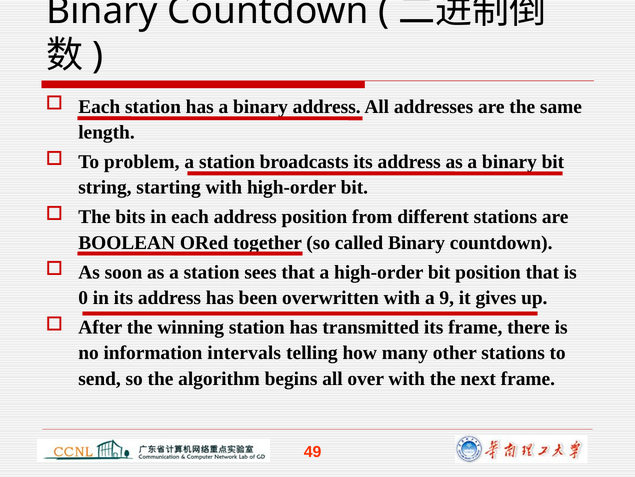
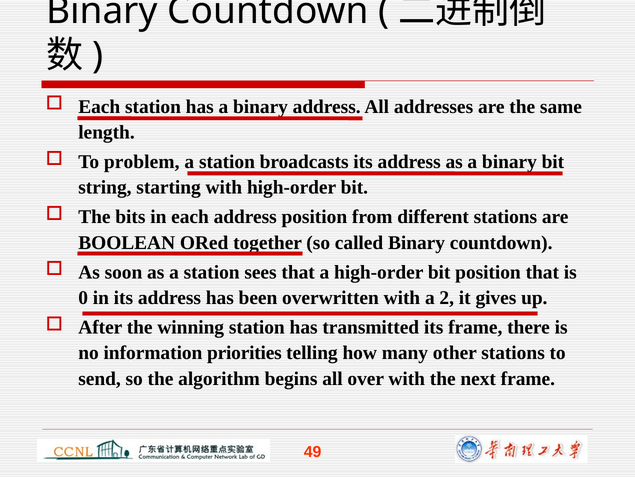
9: 9 -> 2
intervals: intervals -> priorities
